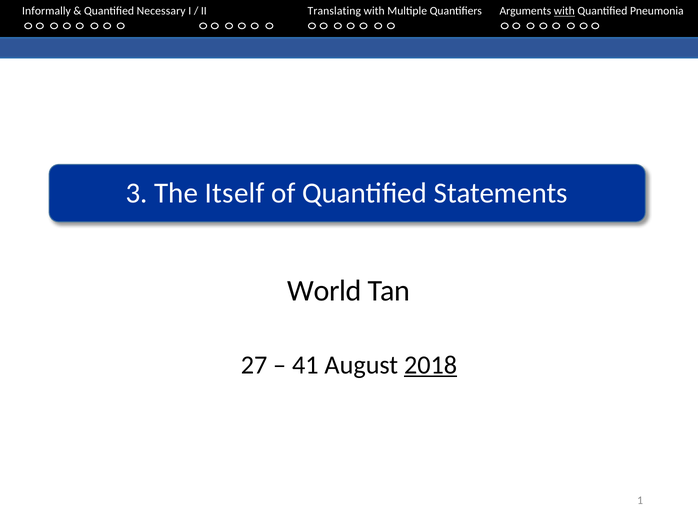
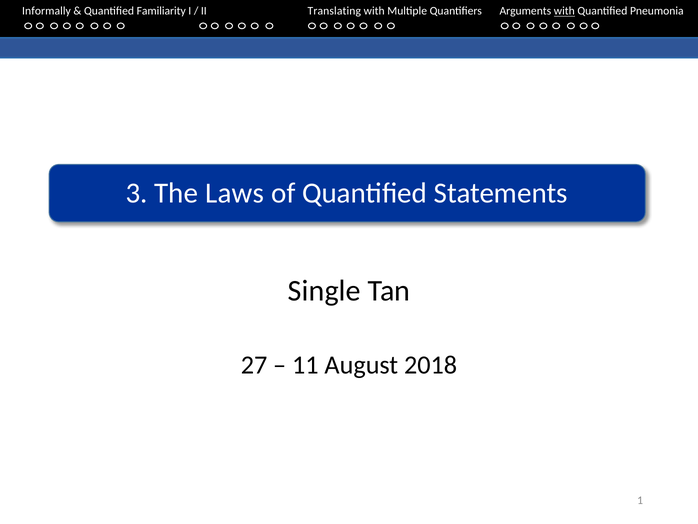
Necessary: Necessary -> Familiarity
Itself: Itself -> Laws
World: World -> Single
41: 41 -> 11
2018 underline: present -> none
